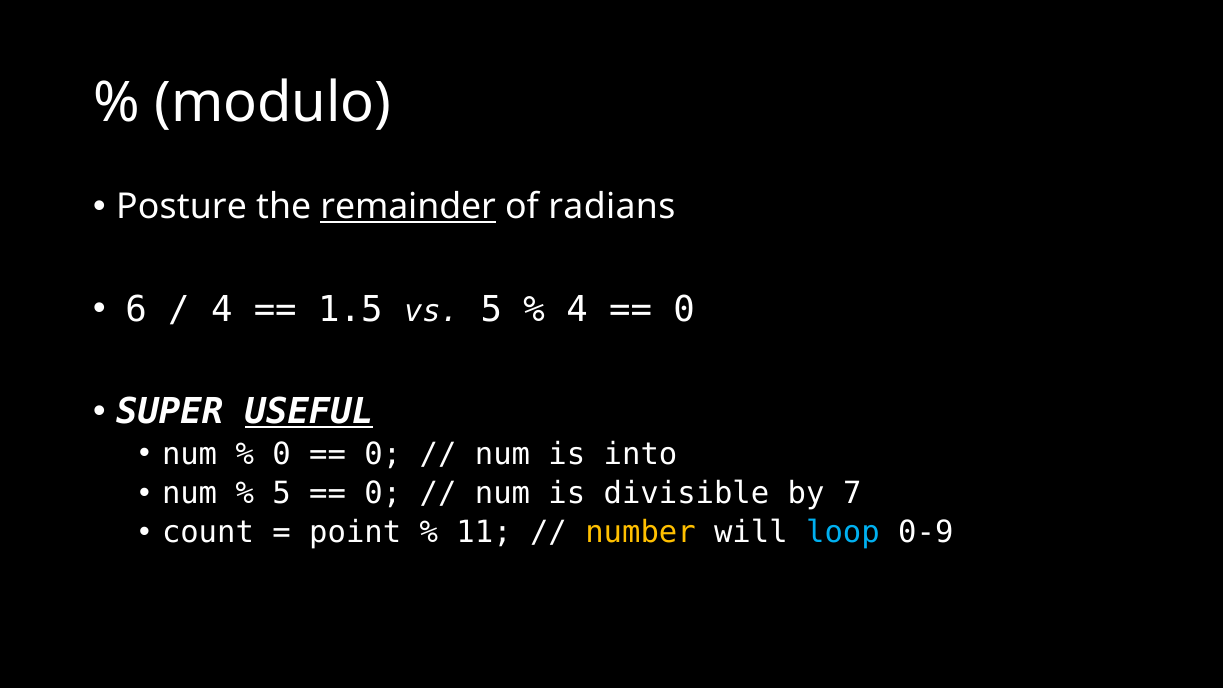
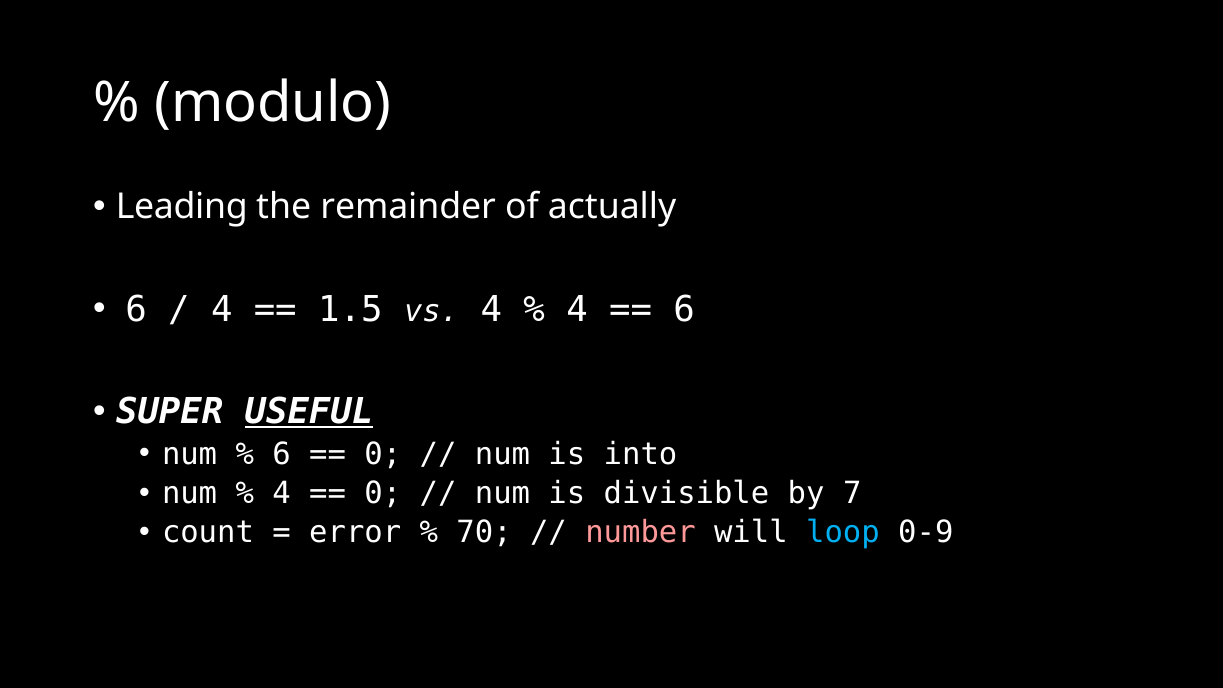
Posture: Posture -> Leading
remainder underline: present -> none
radians: radians -> actually
vs 5: 5 -> 4
0 at (684, 309): 0 -> 6
0 at (282, 454): 0 -> 6
5 at (282, 493): 5 -> 4
point: point -> error
11: 11 -> 70
number colour: yellow -> pink
